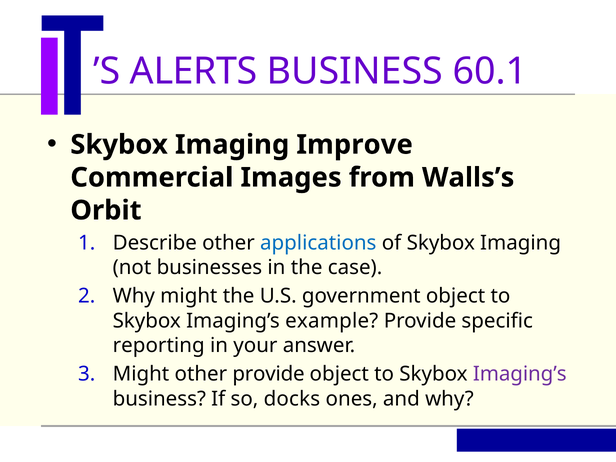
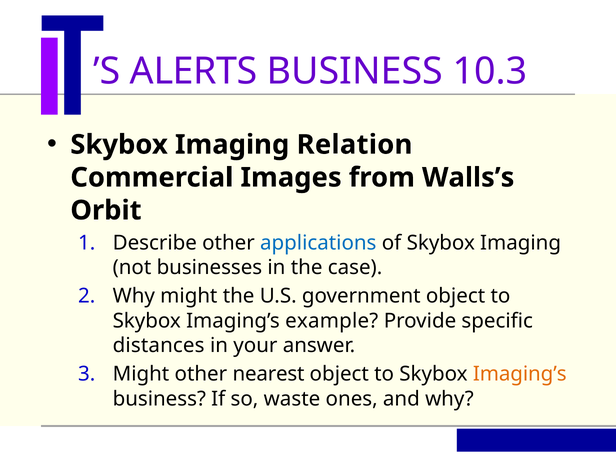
60.1: 60.1 -> 10.3
Improve: Improve -> Relation
reporting: reporting -> distances
other provide: provide -> nearest
Imaging’s at (520, 374) colour: purple -> orange
docks: docks -> waste
